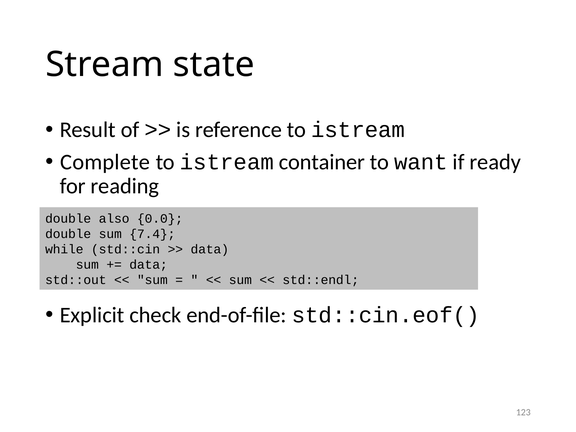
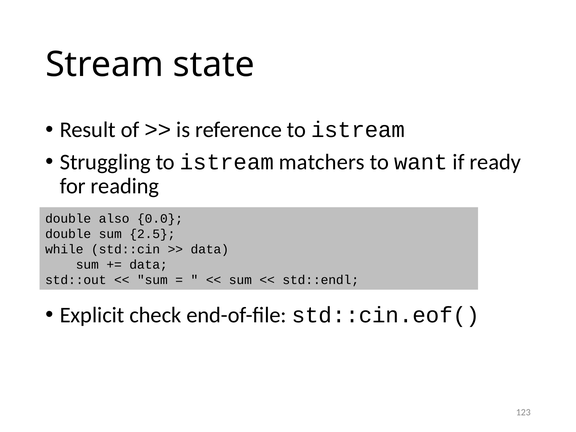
Complete: Complete -> Struggling
container: container -> matchers
7.4: 7.4 -> 2.5
